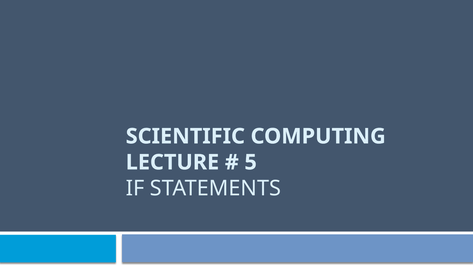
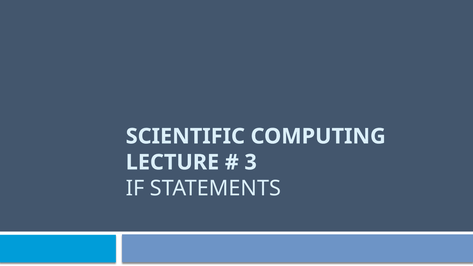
5: 5 -> 3
